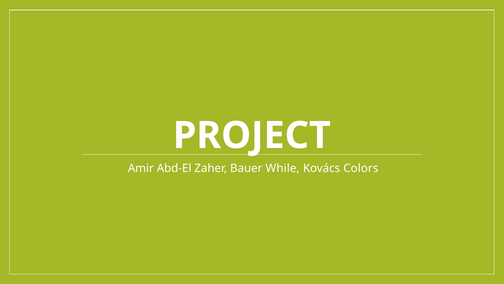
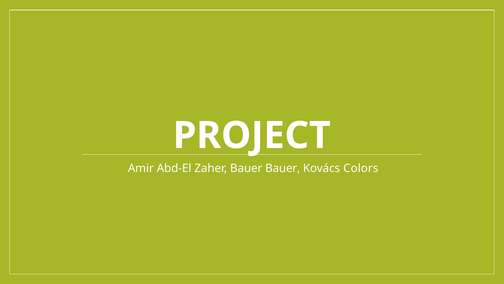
Bauer While: While -> Bauer
